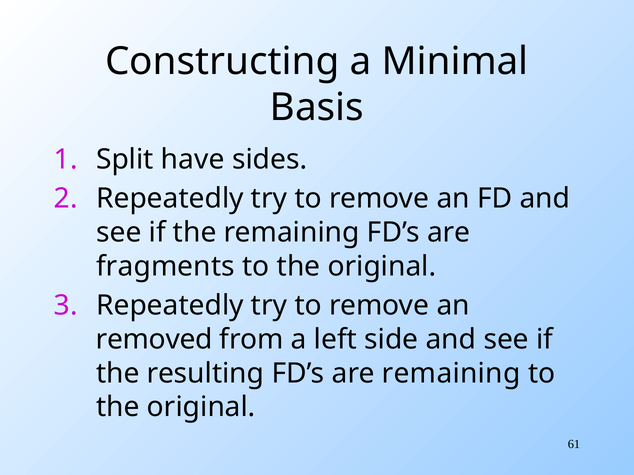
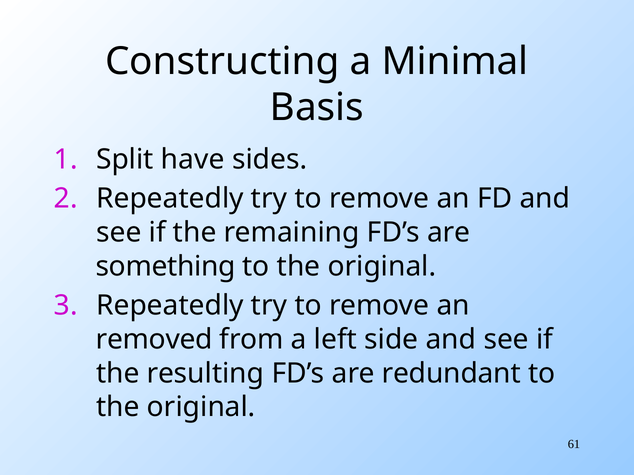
fragments: fragments -> something
are remaining: remaining -> redundant
